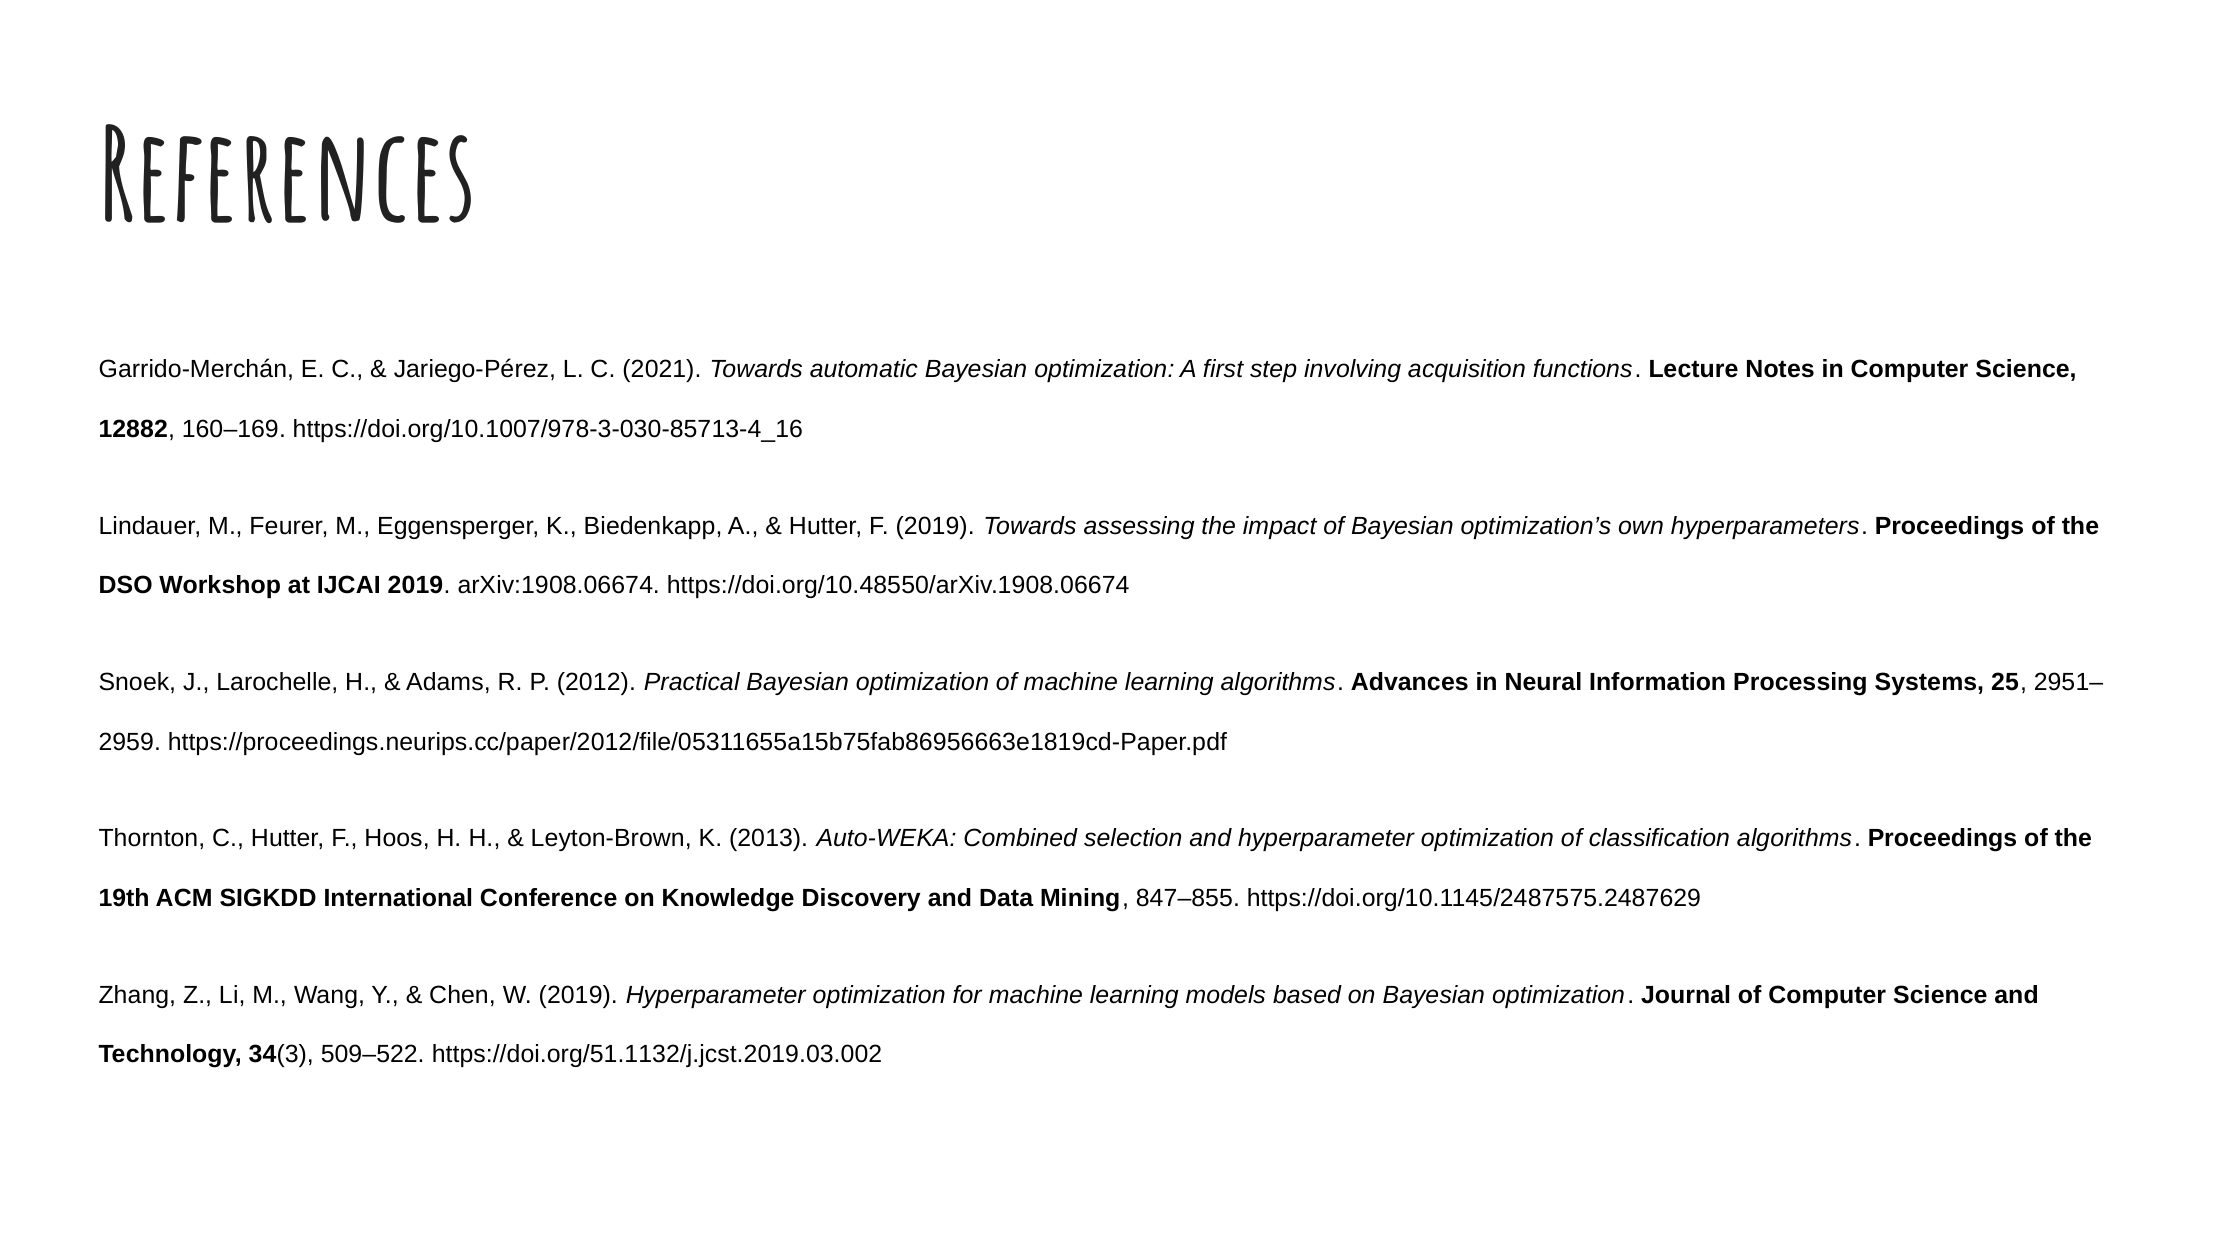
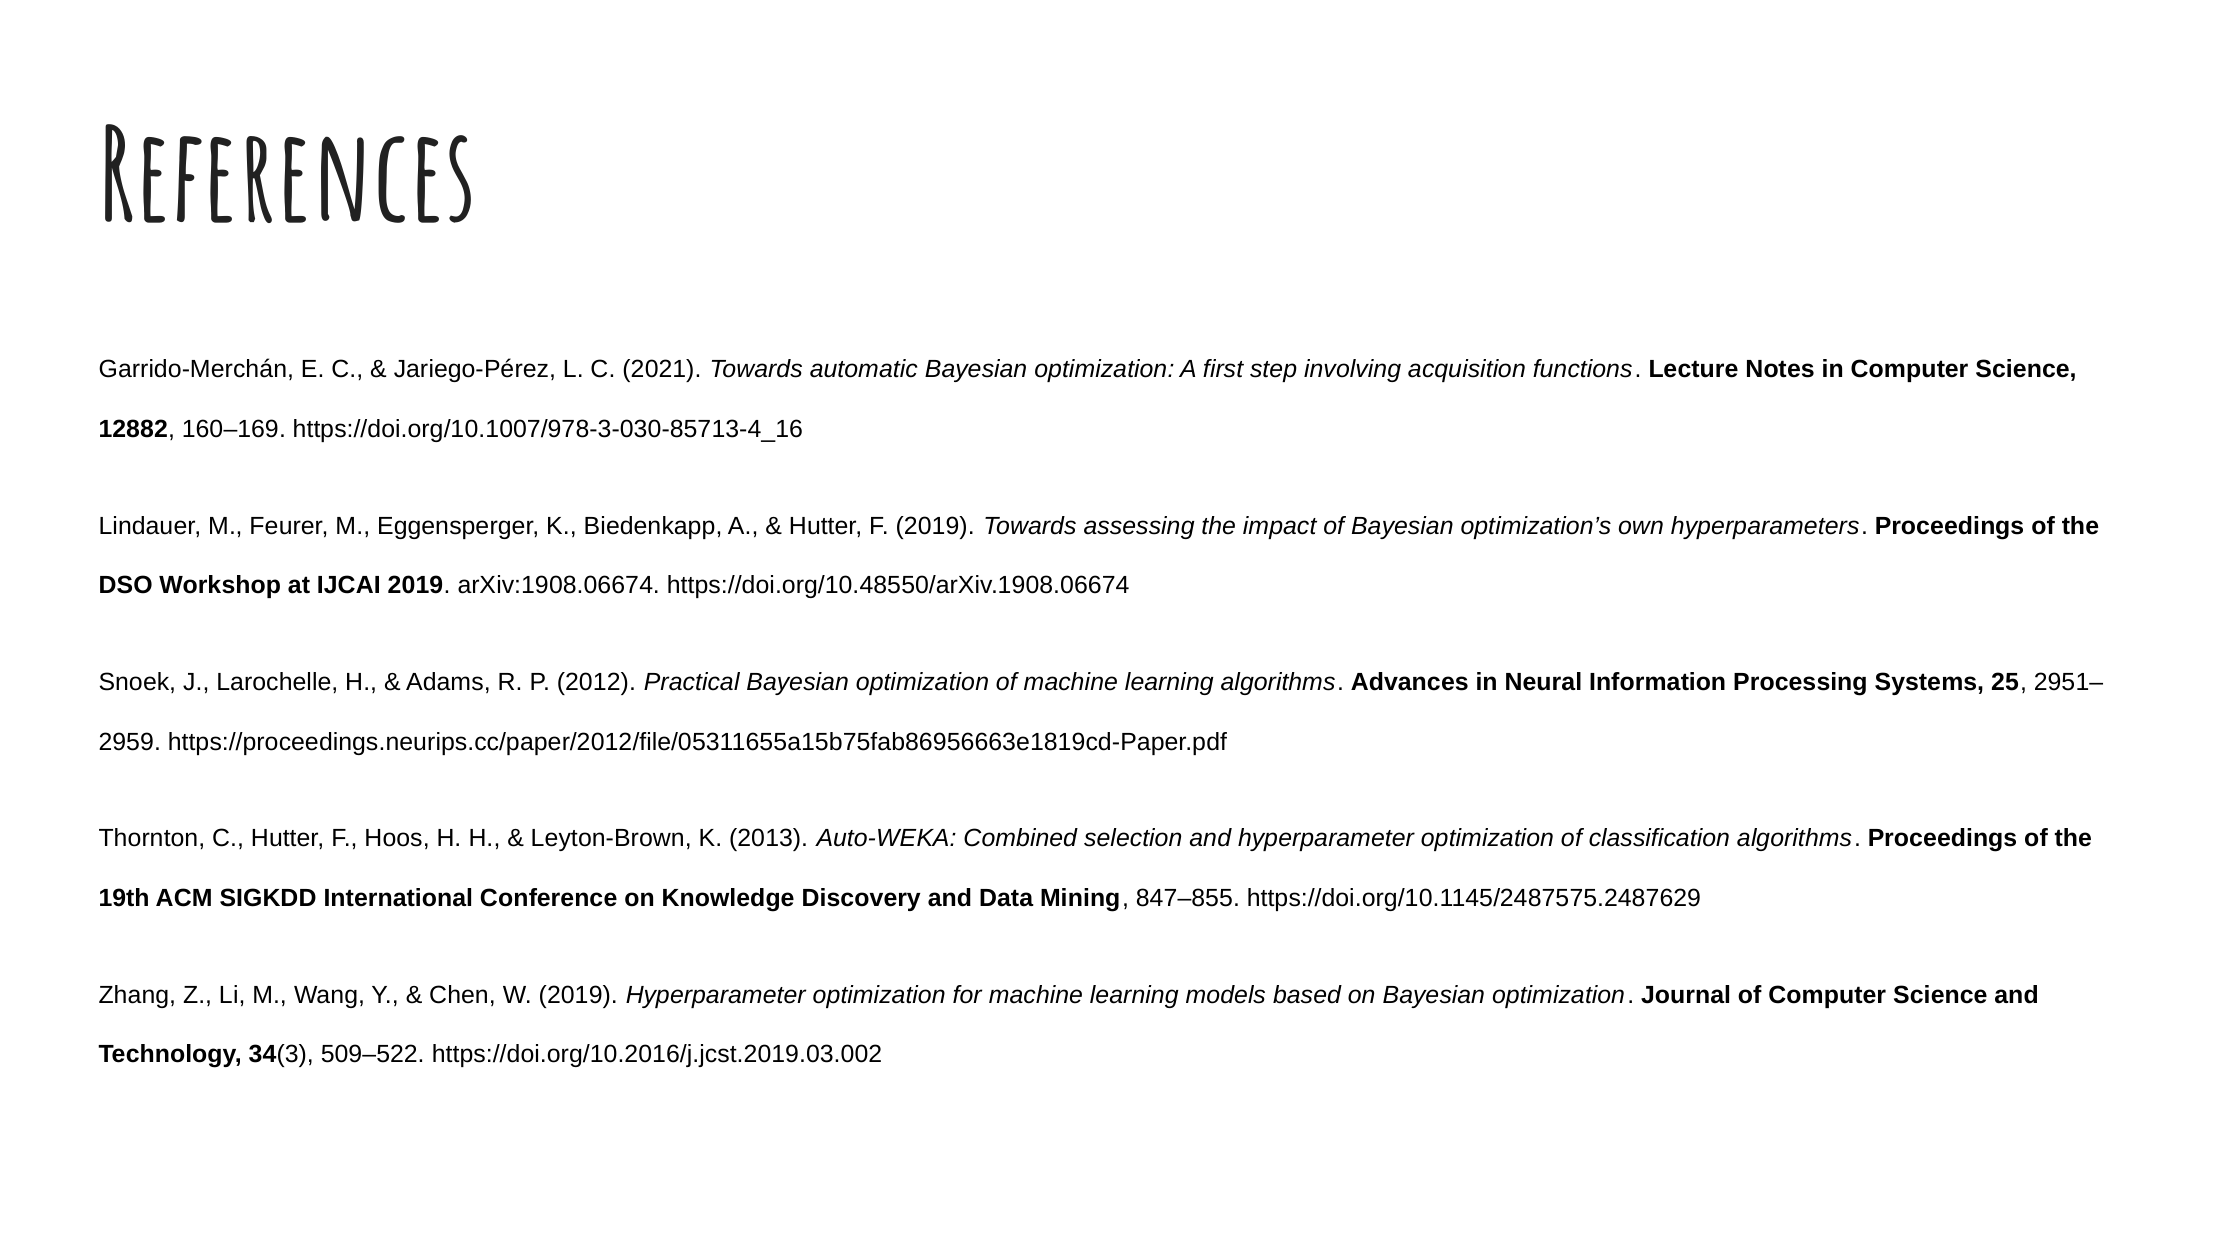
https://doi.org/51.1132/j.jcst.2019.03.002: https://doi.org/51.1132/j.jcst.2019.03.002 -> https://doi.org/10.2016/j.jcst.2019.03.002
